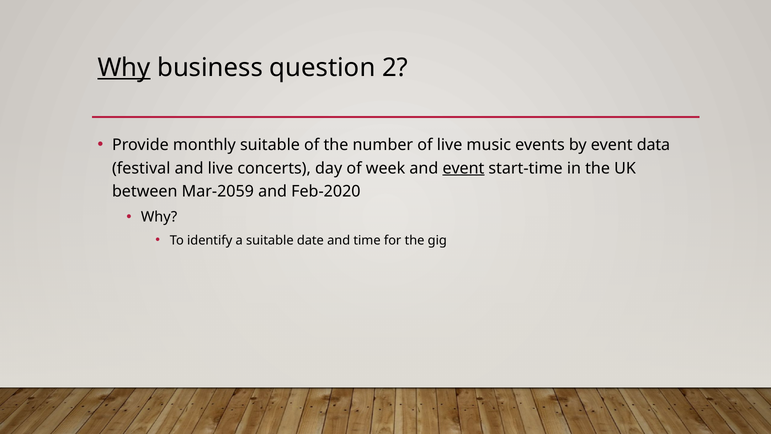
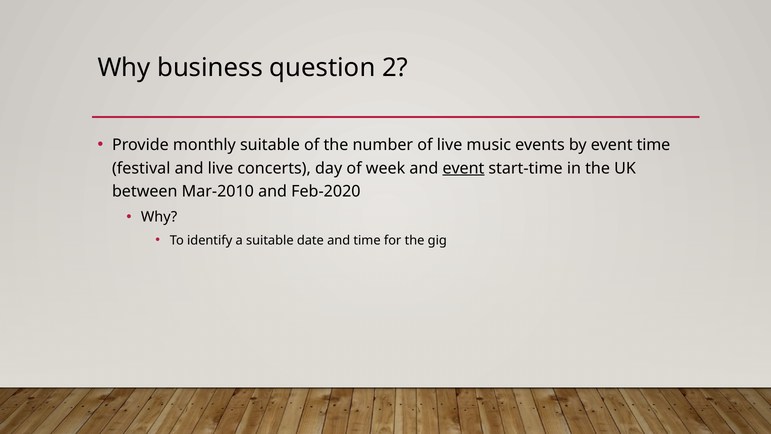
Why at (124, 68) underline: present -> none
event data: data -> time
Mar-2059: Mar-2059 -> Mar-2010
